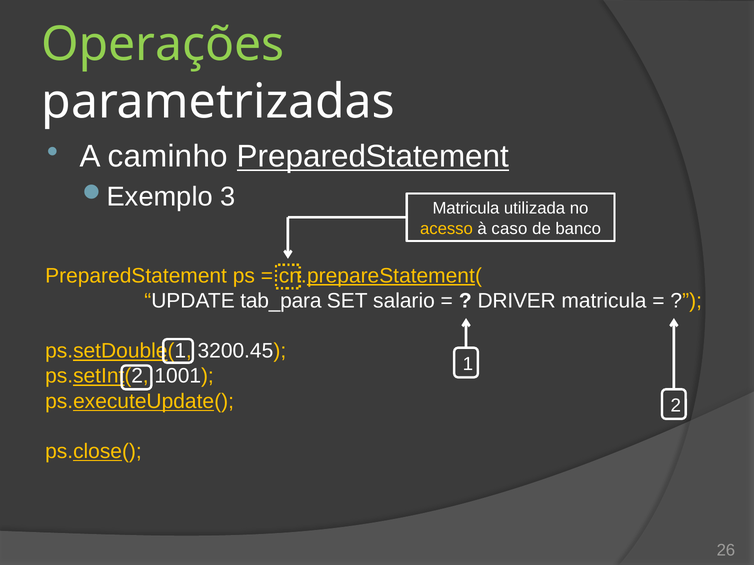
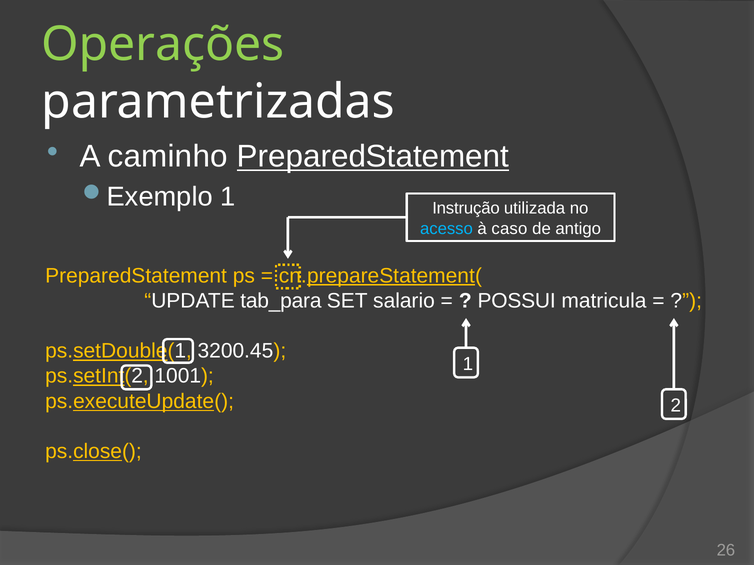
3 at (228, 197): 3 -> 1
Matricula at (466, 209): Matricula -> Instrução
acesso colour: yellow -> light blue
banco: banco -> antigo
DRIVER: DRIVER -> POSSUI
